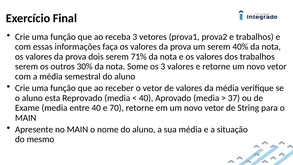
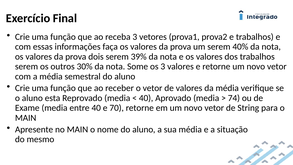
71%: 71% -> 39%
37: 37 -> 74
